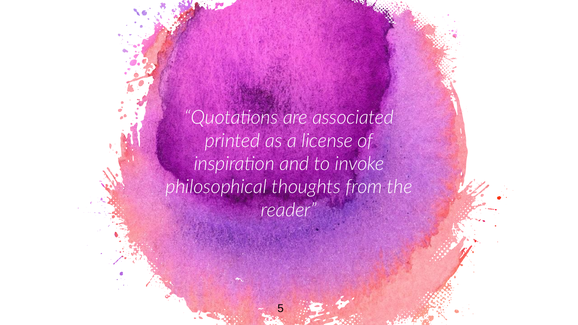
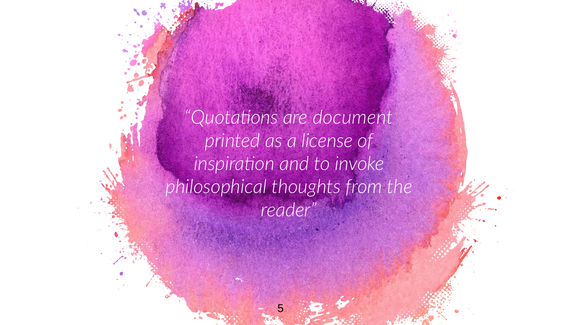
associated: associated -> document
